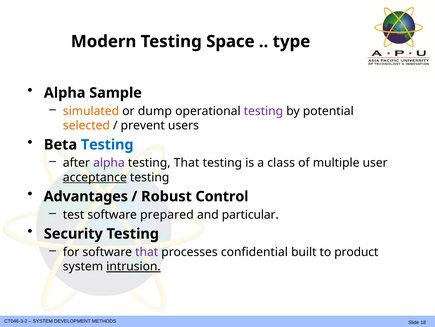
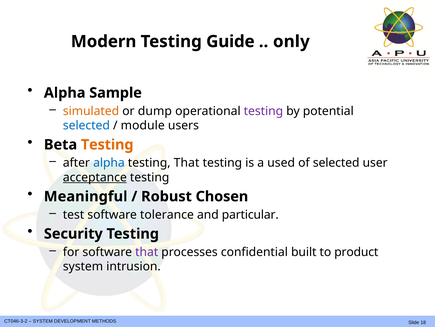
Space: Space -> Guide
type: type -> only
selected at (86, 125) colour: orange -> blue
prevent: prevent -> module
Testing at (107, 144) colour: blue -> orange
alpha at (109, 163) colour: purple -> blue
class: class -> used
of multiple: multiple -> selected
Advantages: Advantages -> Meaningful
Control: Control -> Chosen
prepared: prepared -> tolerance
intrusion underline: present -> none
